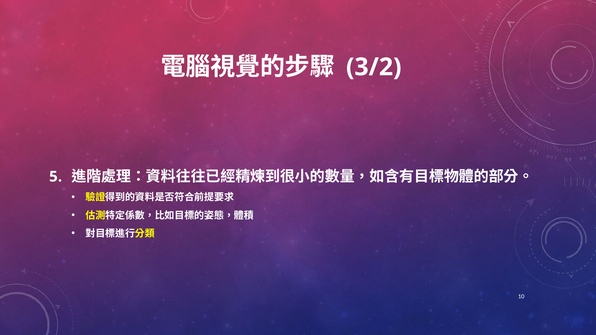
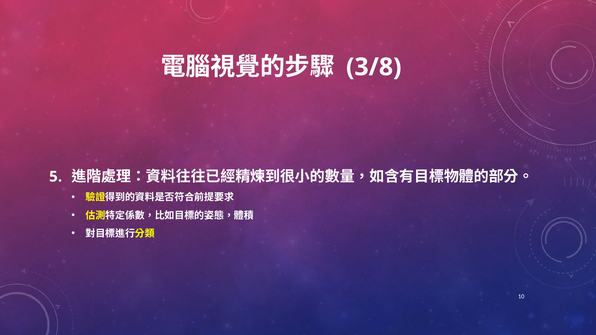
3/2: 3/2 -> 3/8
